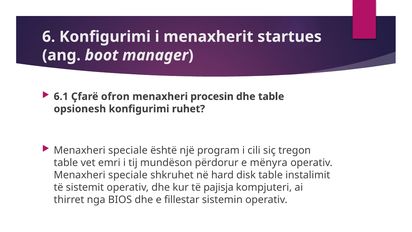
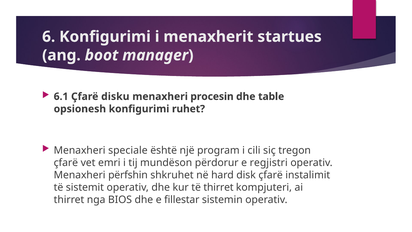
ofron: ofron -> disku
table at (66, 163): table -> çfarë
mënyra: mënyra -> regjistri
speciale at (128, 175): speciale -> përfshin
disk table: table -> çfarë
të pajisja: pajisja -> thirret
